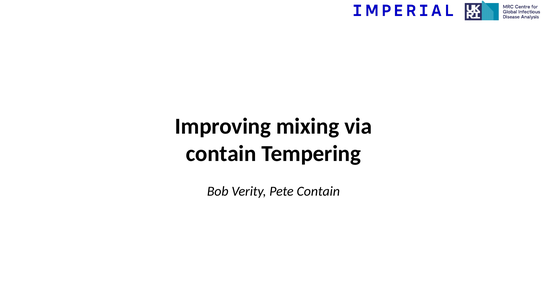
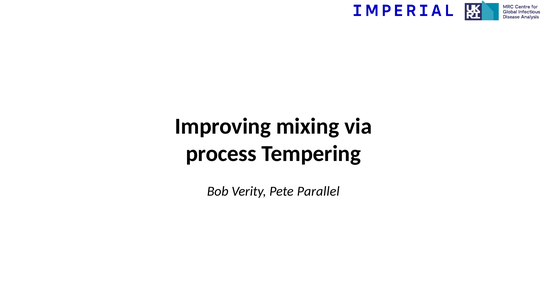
contain at (221, 153): contain -> process
Pete Contain: Contain -> Parallel
